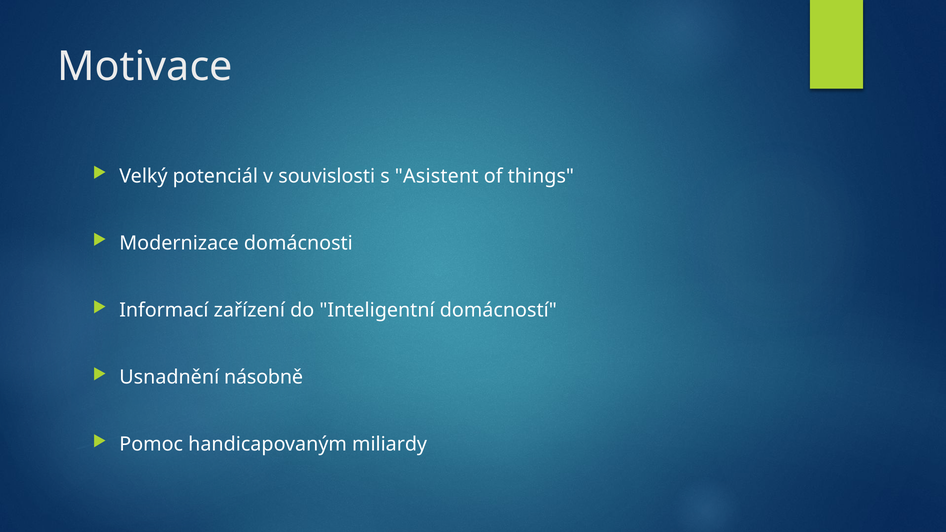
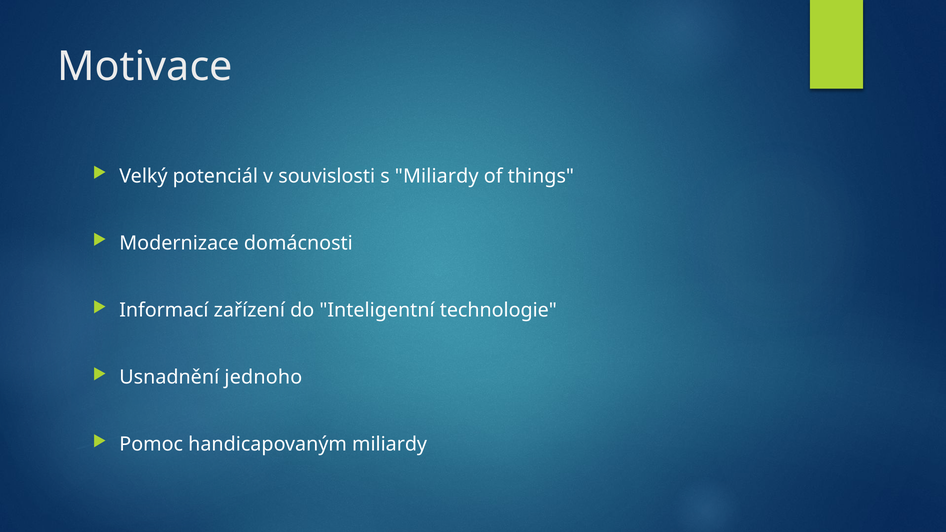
s Asistent: Asistent -> Miliardy
domácností: domácností -> technologie
násobně: násobně -> jednoho
